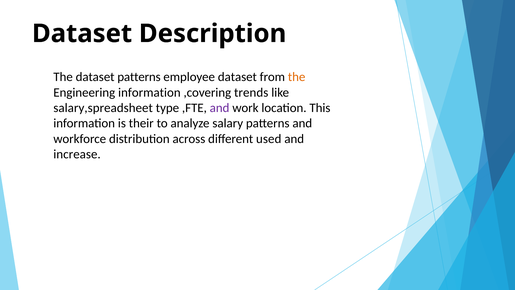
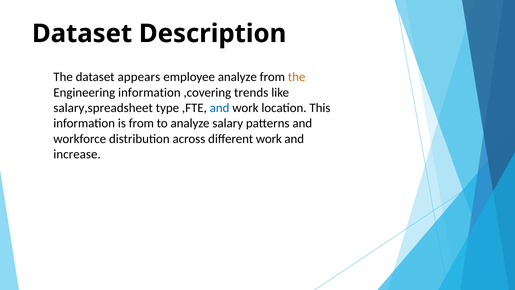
dataset patterns: patterns -> appears
employee dataset: dataset -> analyze
and at (220, 108) colour: purple -> blue
is their: their -> from
different used: used -> work
